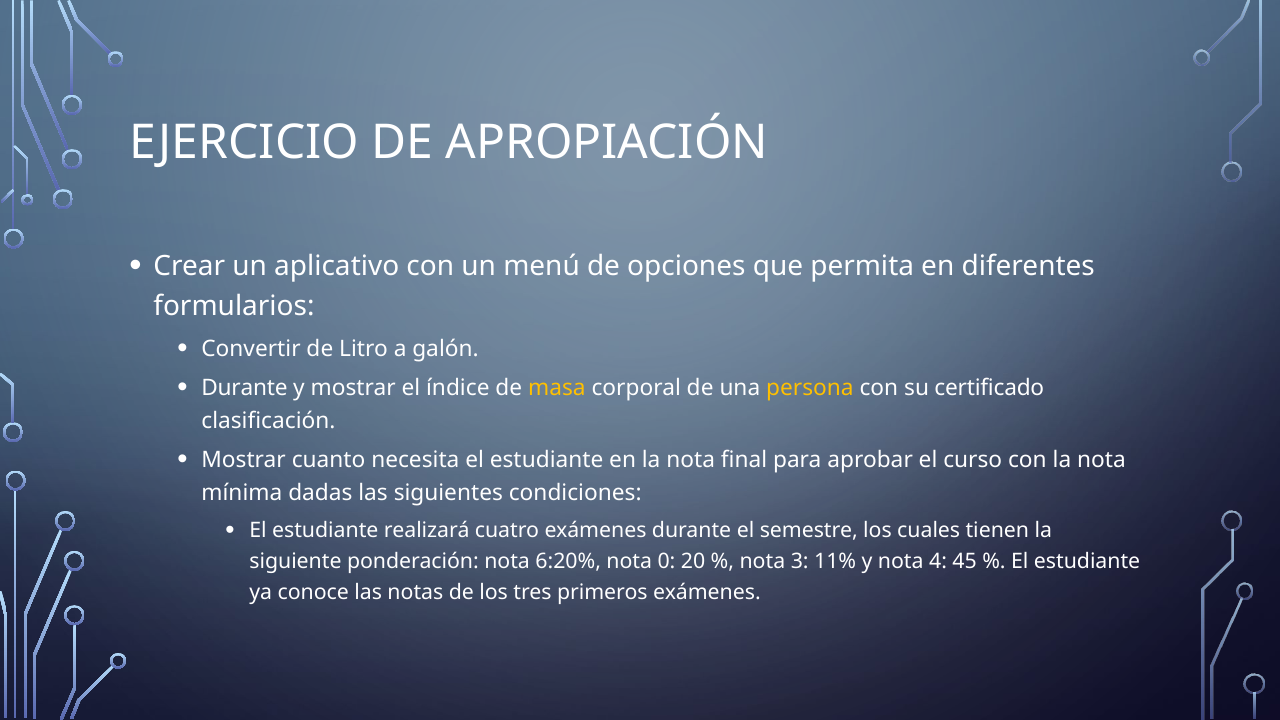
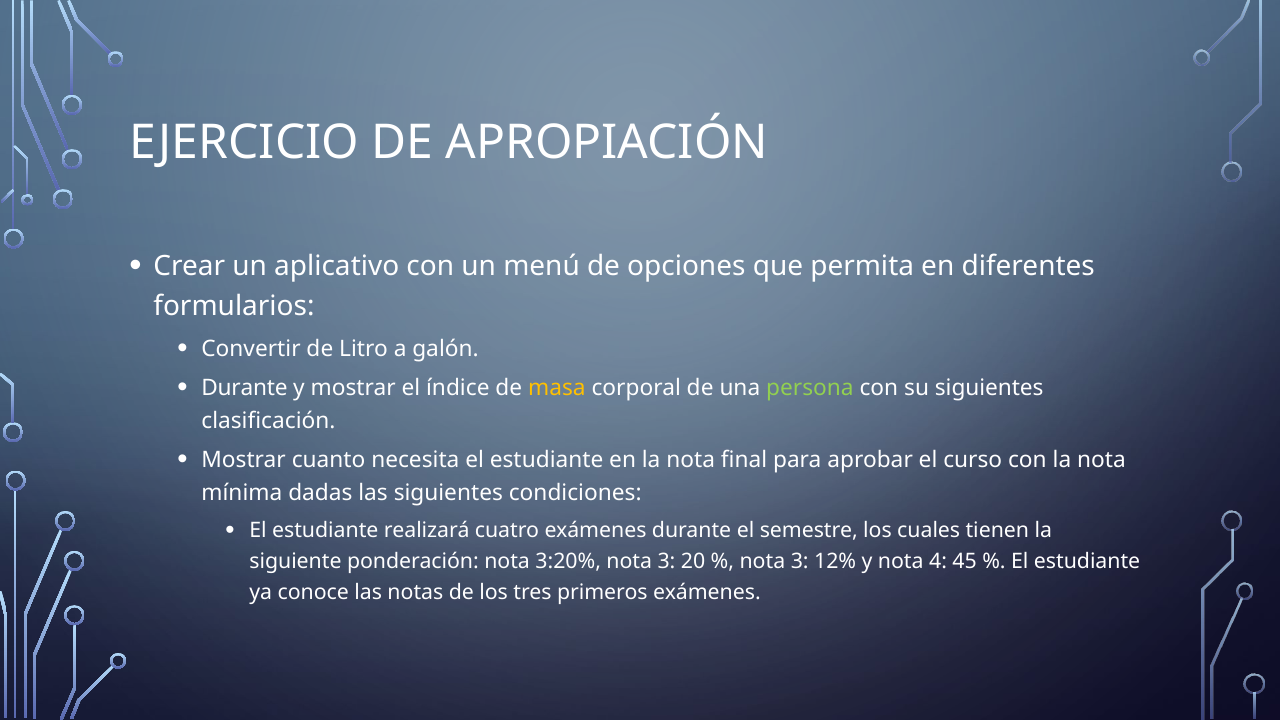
persona colour: yellow -> light green
su certificado: certificado -> siguientes
6:20%: 6:20% -> 3:20%
0 at (667, 562): 0 -> 3
11%: 11% -> 12%
